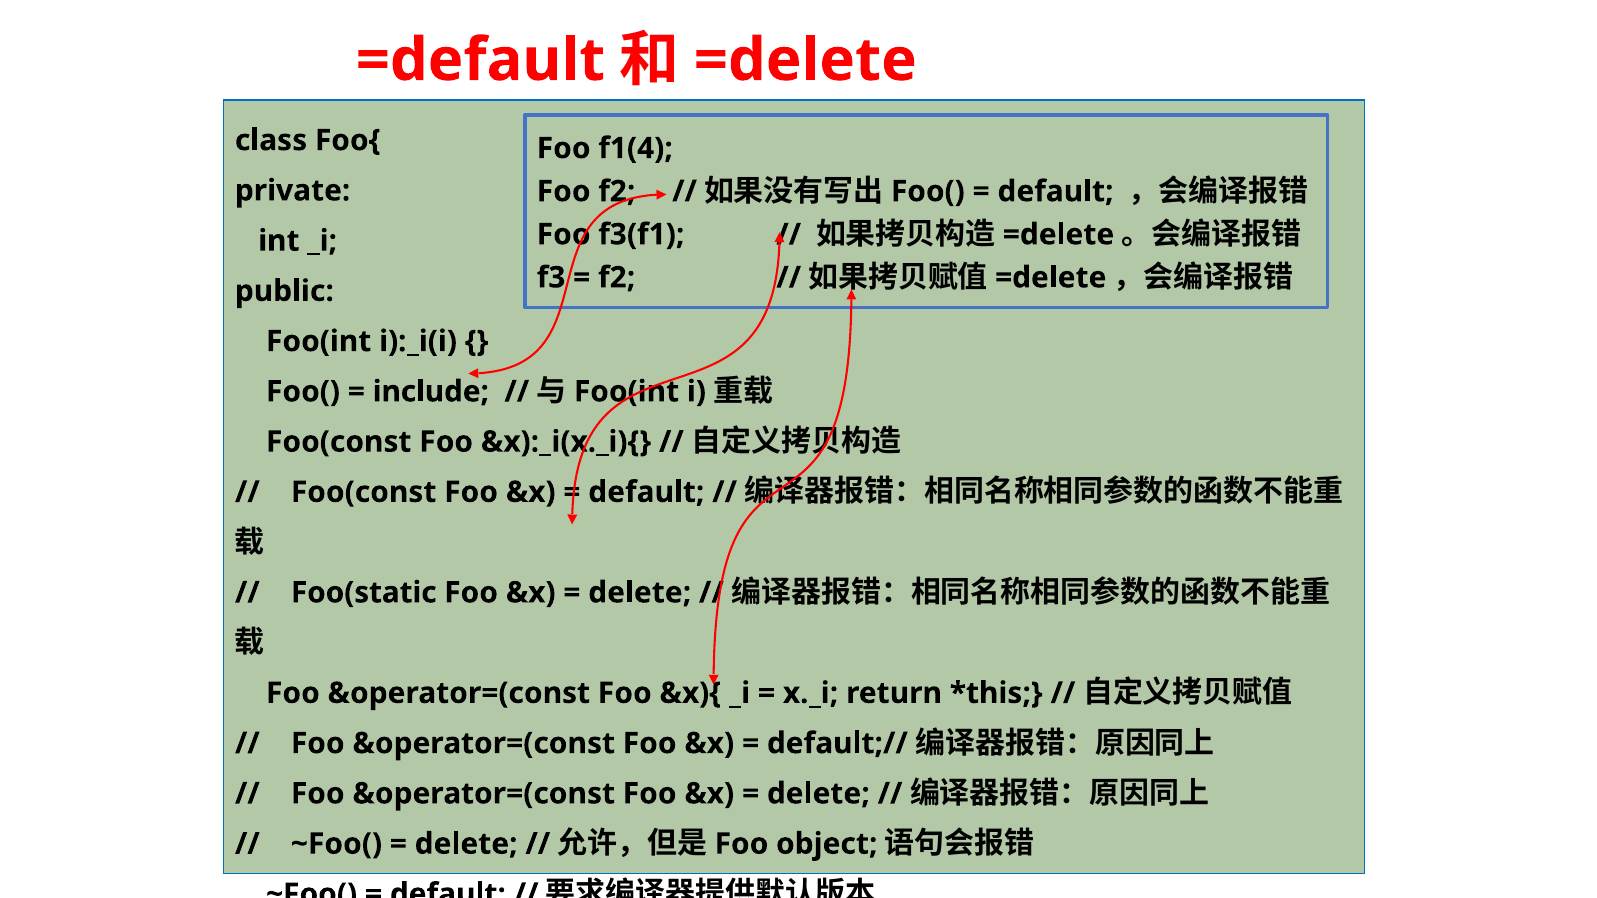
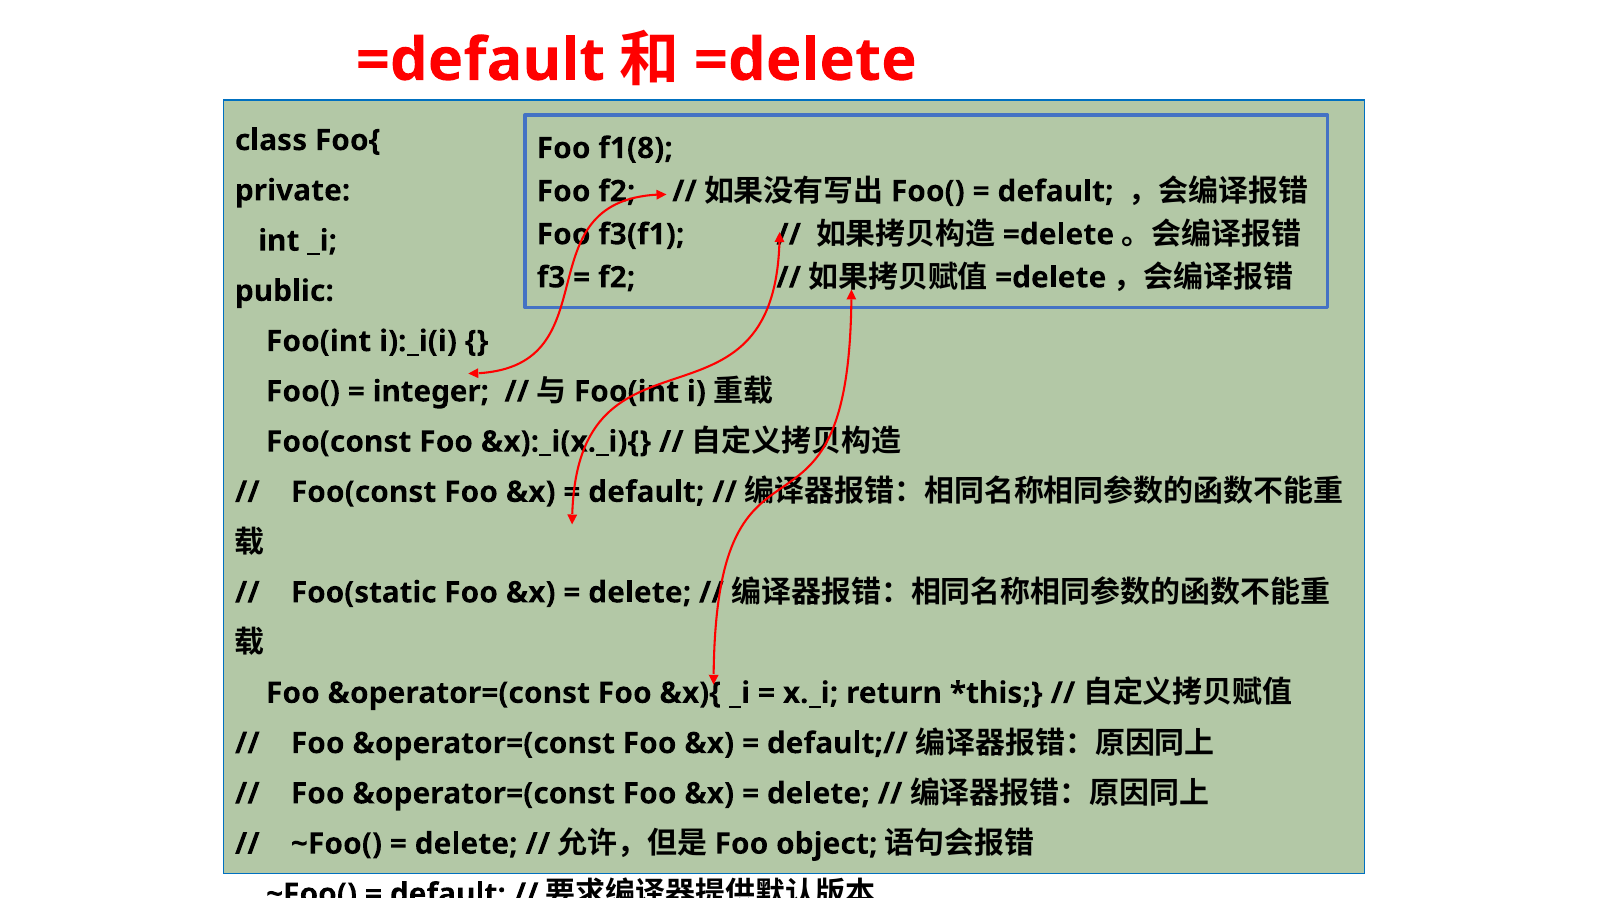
f1(4: f1(4 -> f1(8
include: include -> integer
